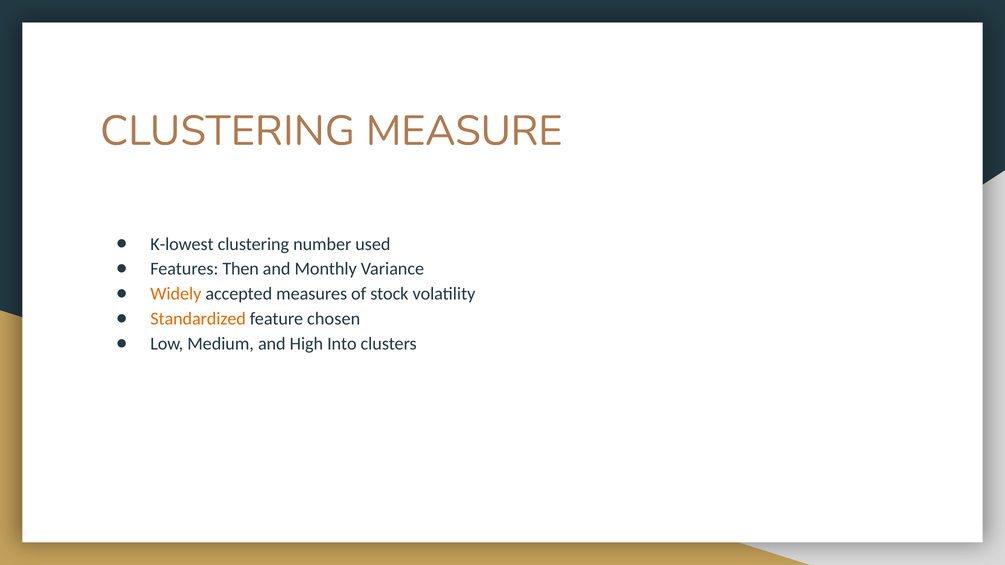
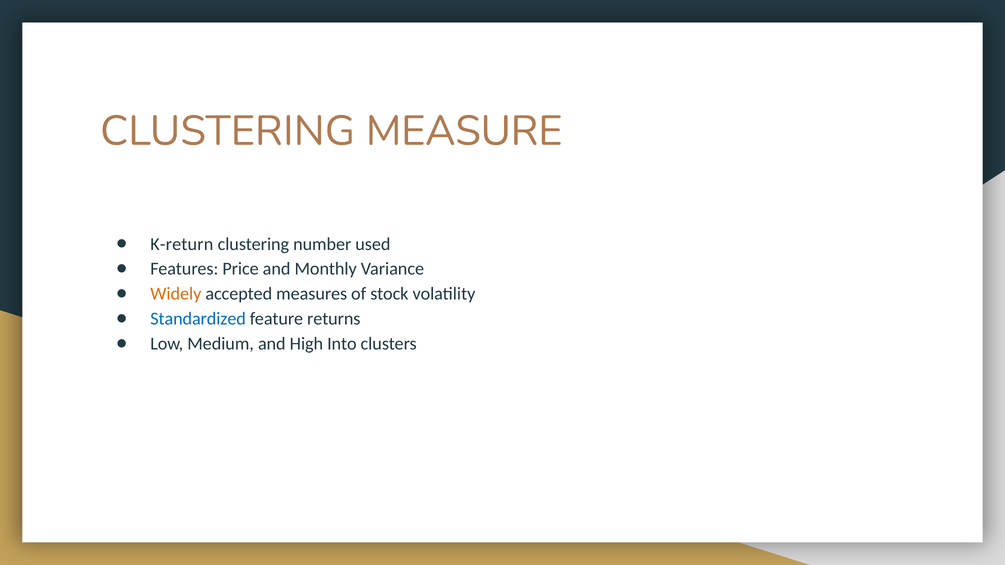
K-lowest: K-lowest -> K-return
Then: Then -> Price
Standardized colour: orange -> blue
chosen: chosen -> returns
